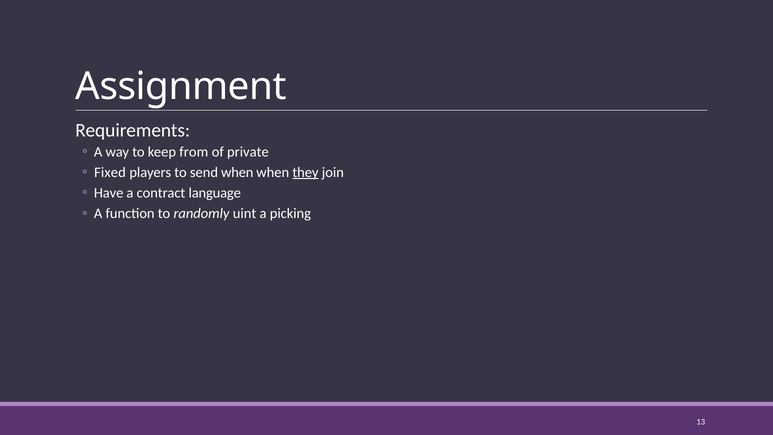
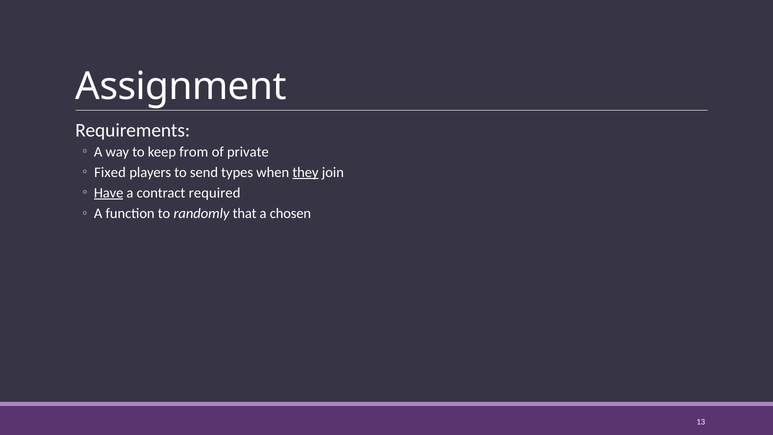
send when: when -> types
Have underline: none -> present
language: language -> required
uint: uint -> that
picking: picking -> chosen
